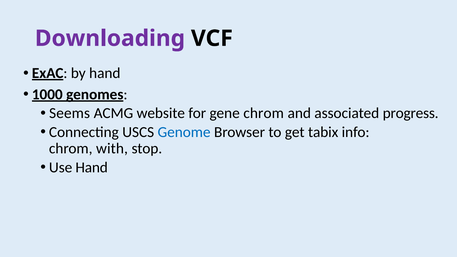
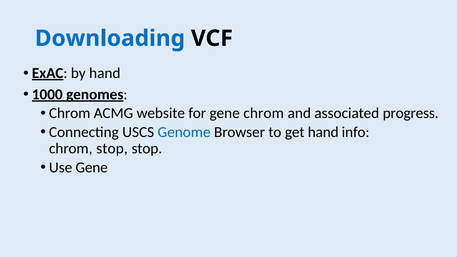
Downloading colour: purple -> blue
Seems at (70, 113): Seems -> Chrom
get tabix: tabix -> hand
chrom with: with -> stop
Use Hand: Hand -> Gene
